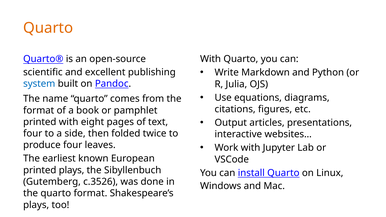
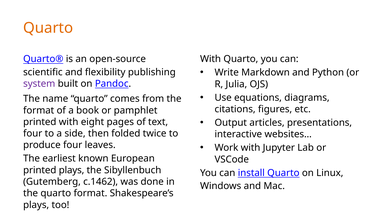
excellent: excellent -> flexibility
system colour: blue -> purple
c.3526: c.3526 -> c.1462
